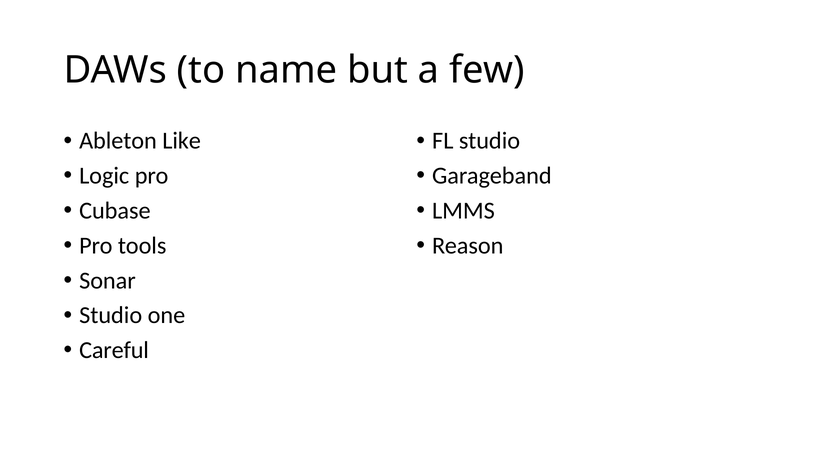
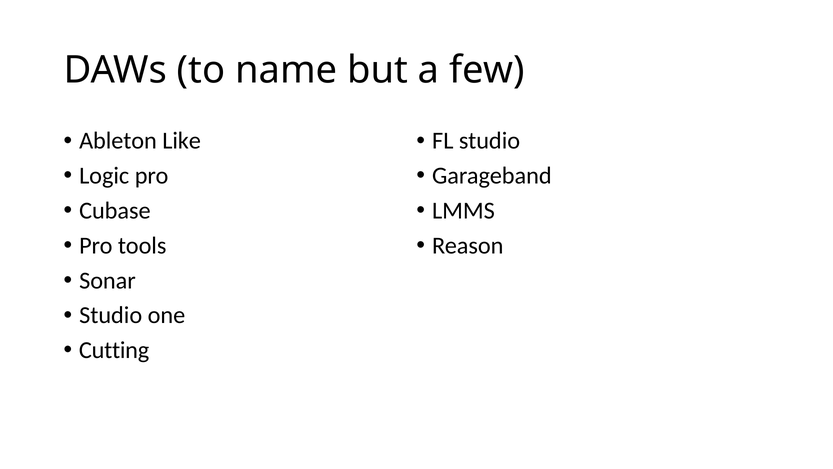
Careful: Careful -> Cutting
